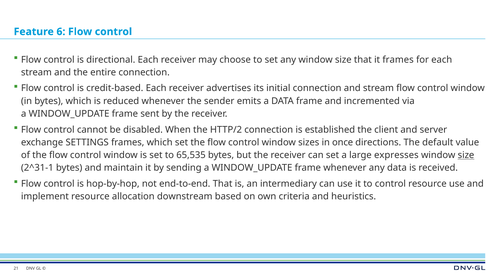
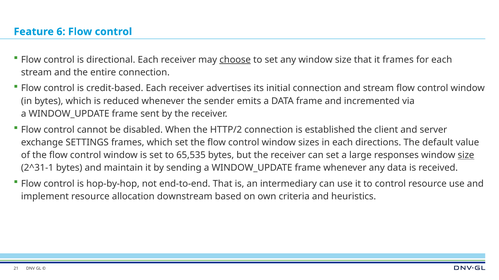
choose underline: none -> present
in once: once -> each
expresses: expresses -> responses
